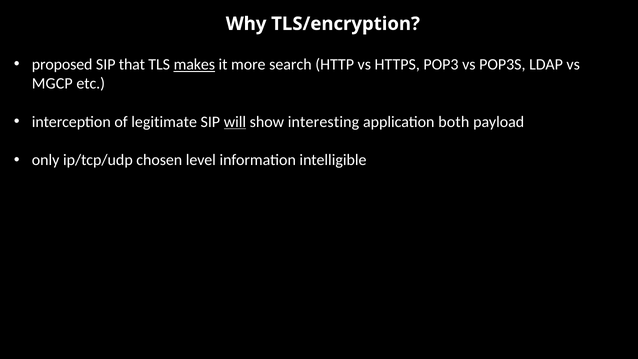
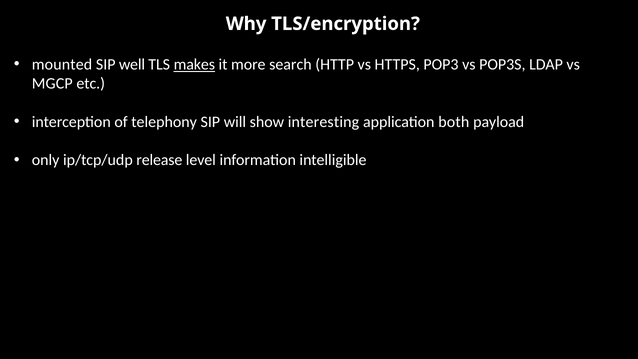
proposed: proposed -> mounted
that: that -> well
legitimate: legitimate -> telephony
will underline: present -> none
chosen: chosen -> release
